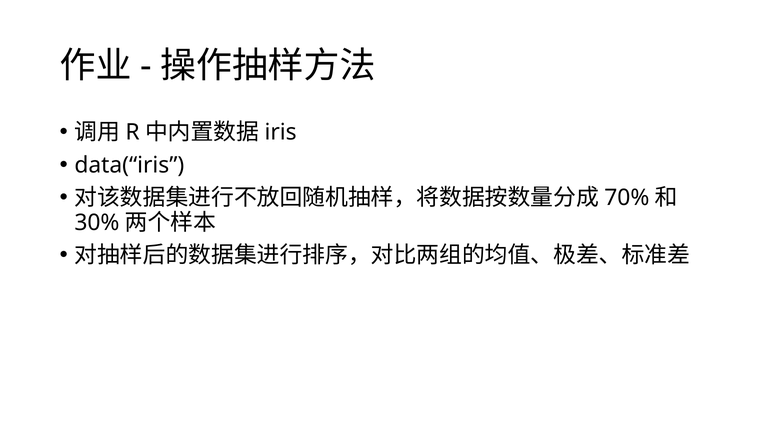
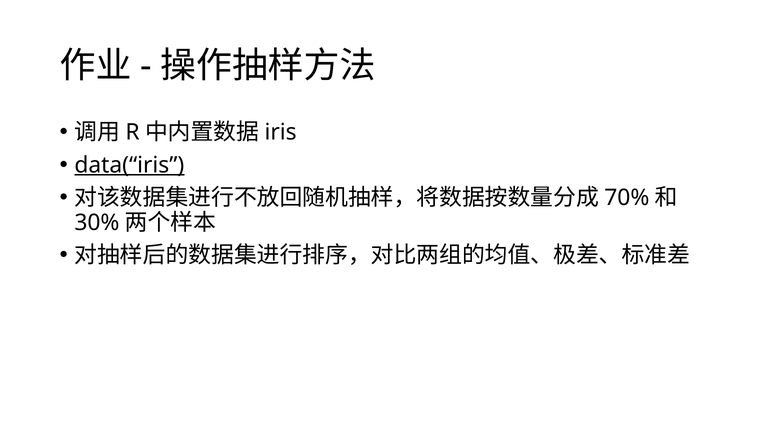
data(“iris underline: none -> present
